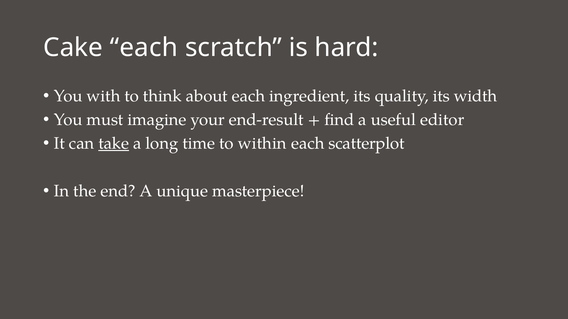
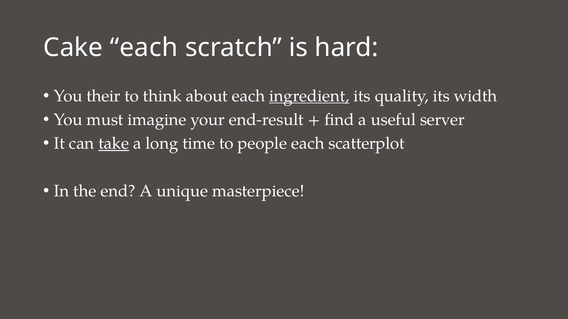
with: with -> their
ingredient underline: none -> present
editor: editor -> server
within: within -> people
